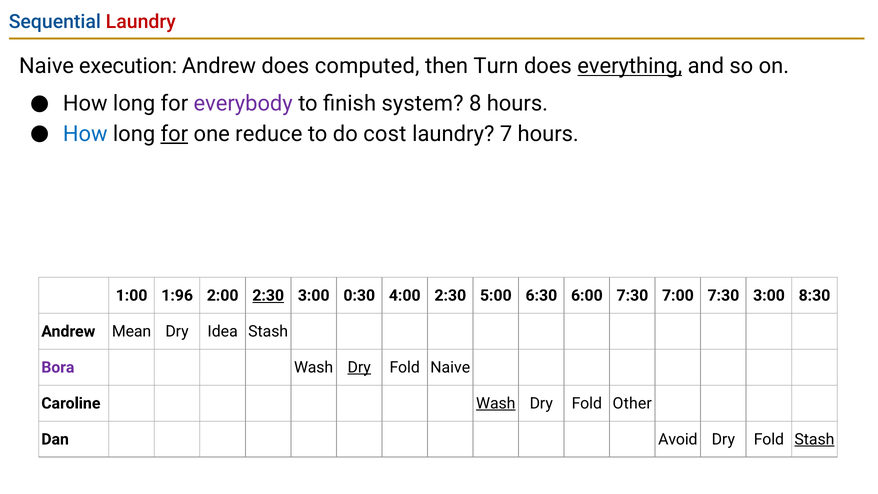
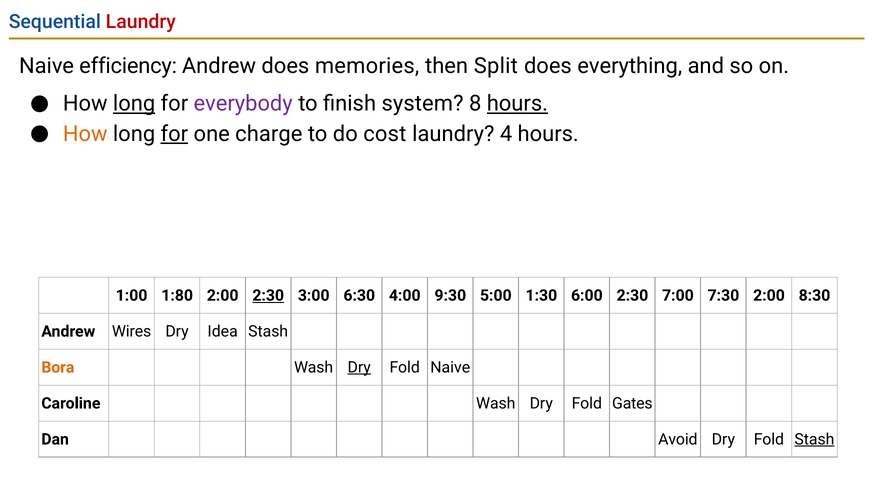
execution: execution -> efficiency
computed: computed -> memories
Turn: Turn -> Split
everything underline: present -> none
long at (134, 104) underline: none -> present
hours at (517, 104) underline: none -> present
How at (85, 134) colour: blue -> orange
reduce: reduce -> charge
7: 7 -> 4
1:96: 1:96 -> 1:80
0:30: 0:30 -> 6:30
4:00 2:30: 2:30 -> 9:30
6:30: 6:30 -> 1:30
6:00 7:30: 7:30 -> 2:30
7:30 3:00: 3:00 -> 2:00
Mean: Mean -> Wires
Bora colour: purple -> orange
Wash at (496, 403) underline: present -> none
Other: Other -> Gates
